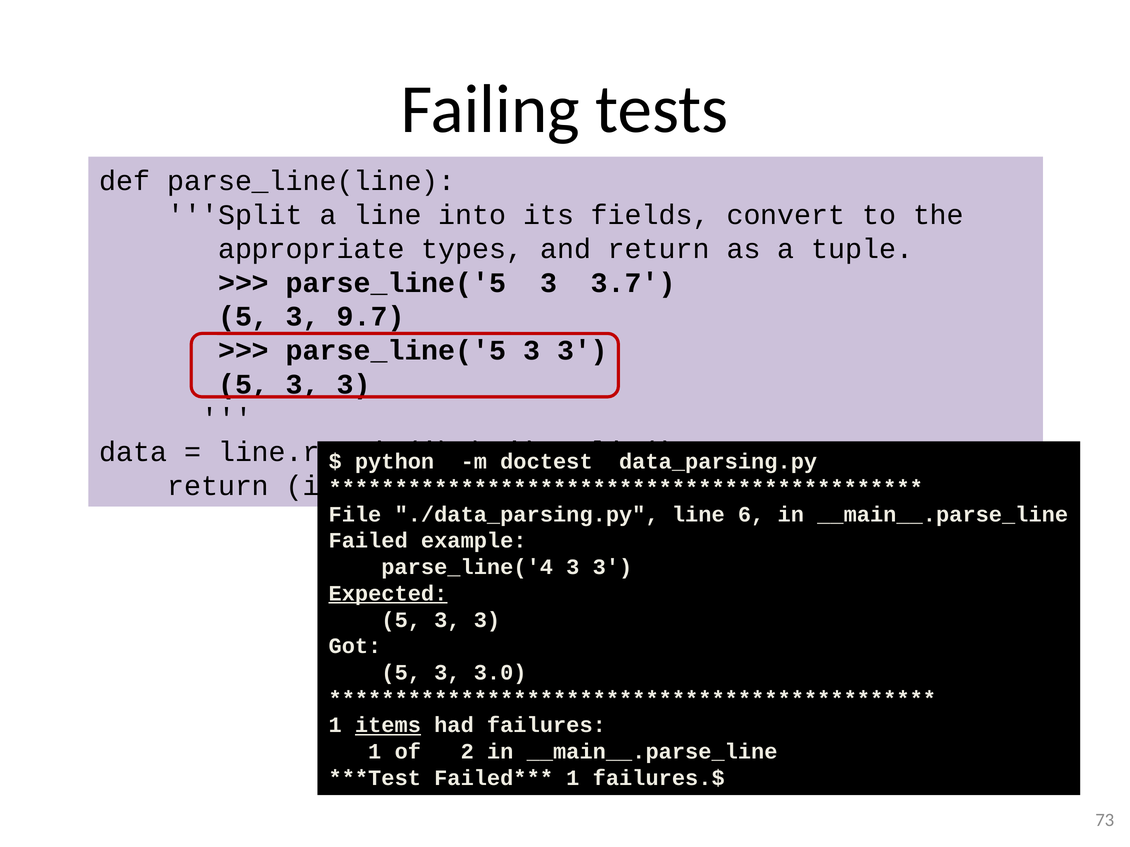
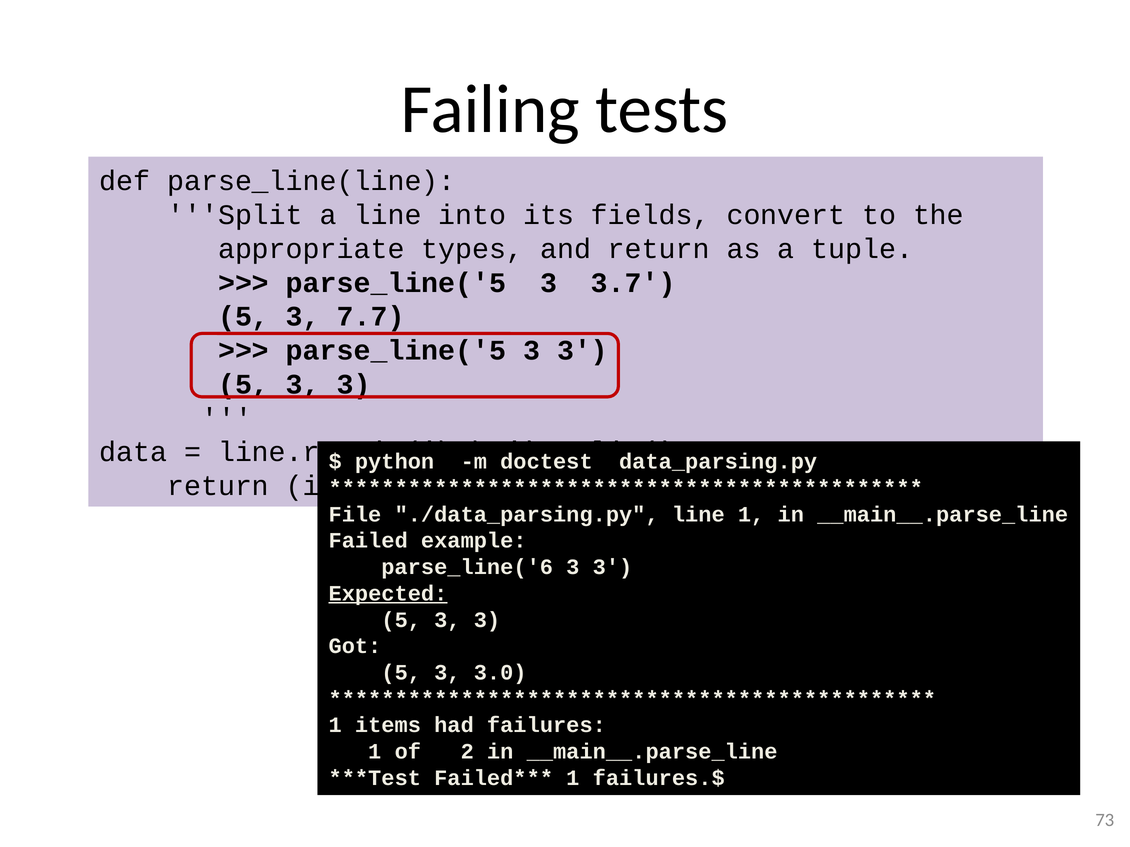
9.7: 9.7 -> 7.7
line 6: 6 -> 1
parse_line('4: parse_line('4 -> parse_line('6
items underline: present -> none
